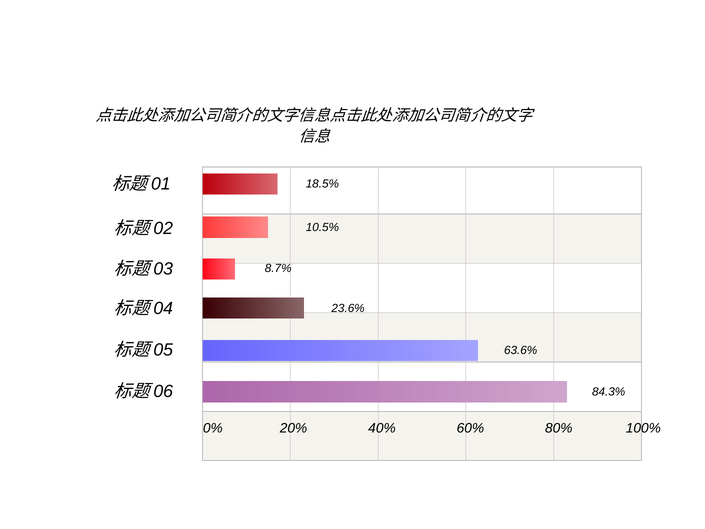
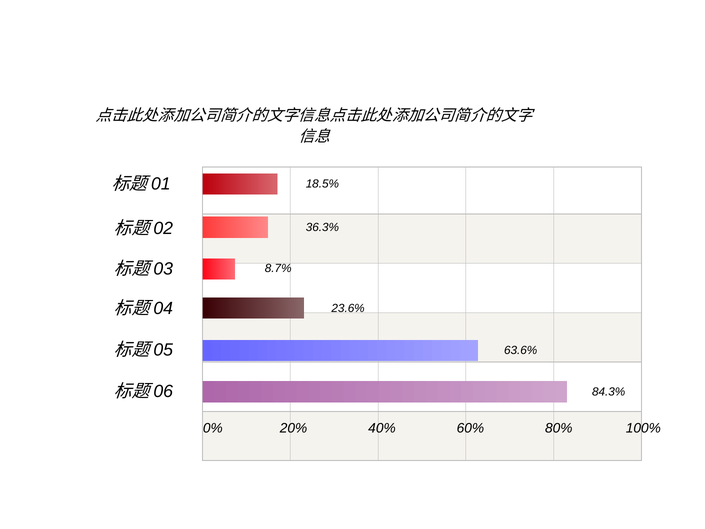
10.5%: 10.5% -> 36.3%
